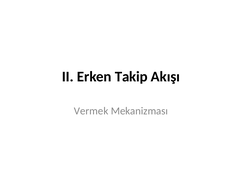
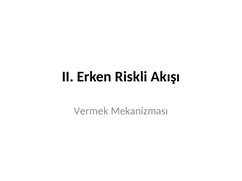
Takip: Takip -> Riskli
